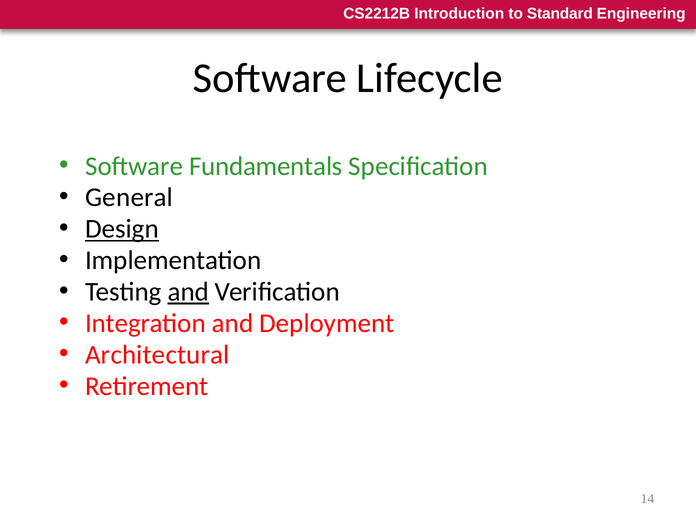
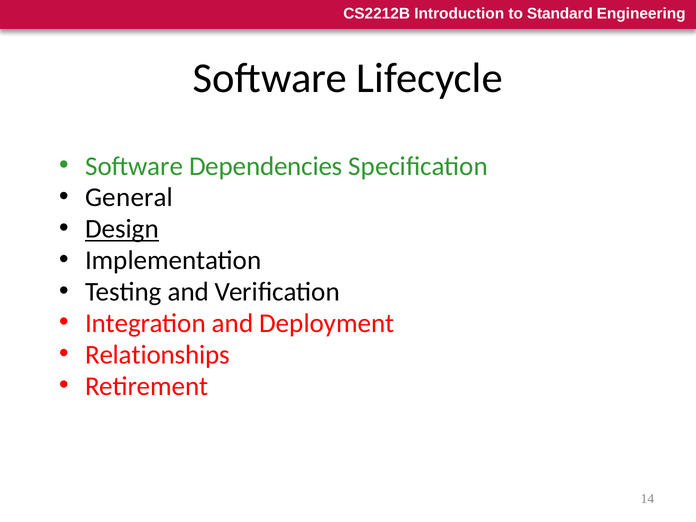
Fundamentals: Fundamentals -> Dependencies
and at (188, 292) underline: present -> none
Architectural: Architectural -> Relationships
